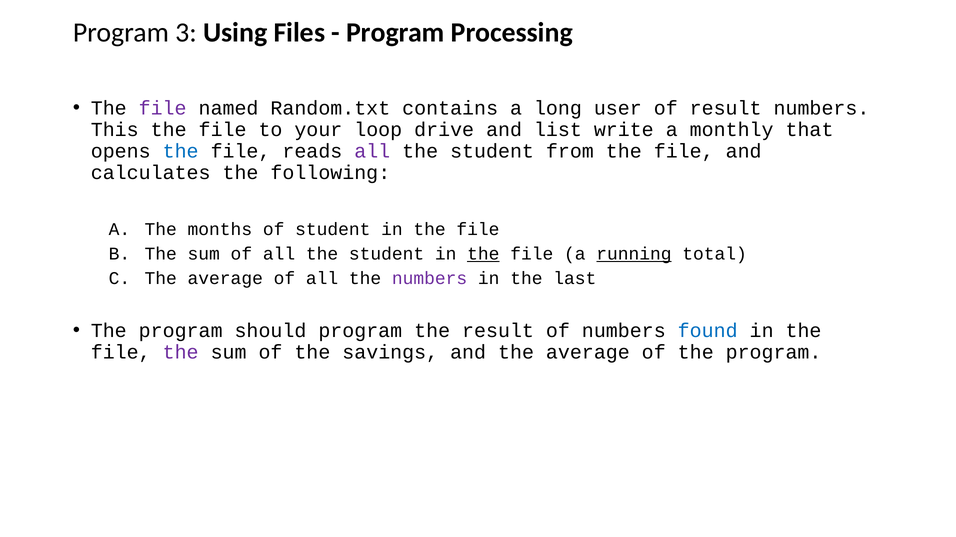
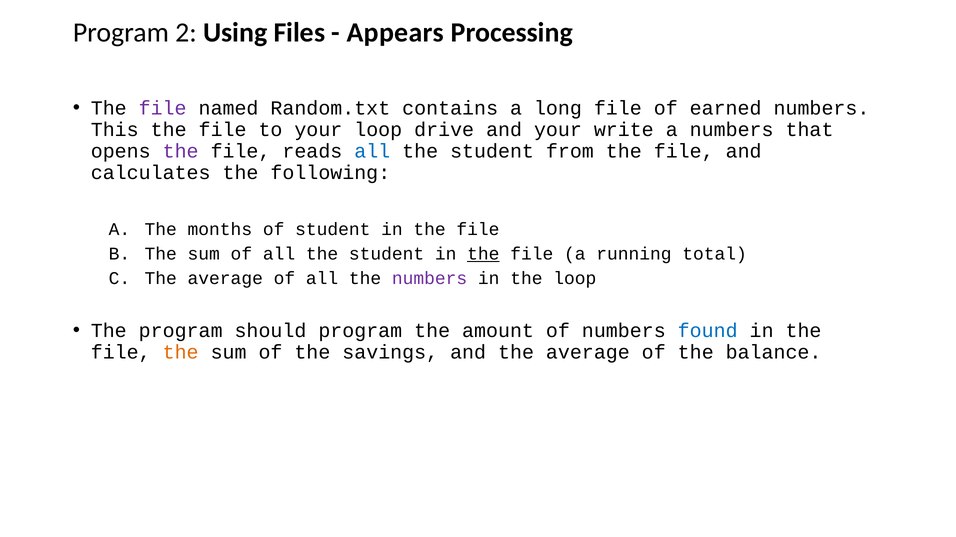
3: 3 -> 2
Program at (395, 32): Program -> Appears
long user: user -> file
of result: result -> earned
and list: list -> your
a monthly: monthly -> numbers
the at (181, 151) colour: blue -> purple
all at (372, 151) colour: purple -> blue
running underline: present -> none
the last: last -> loop
the result: result -> amount
the at (181, 353) colour: purple -> orange
of the program: program -> balance
